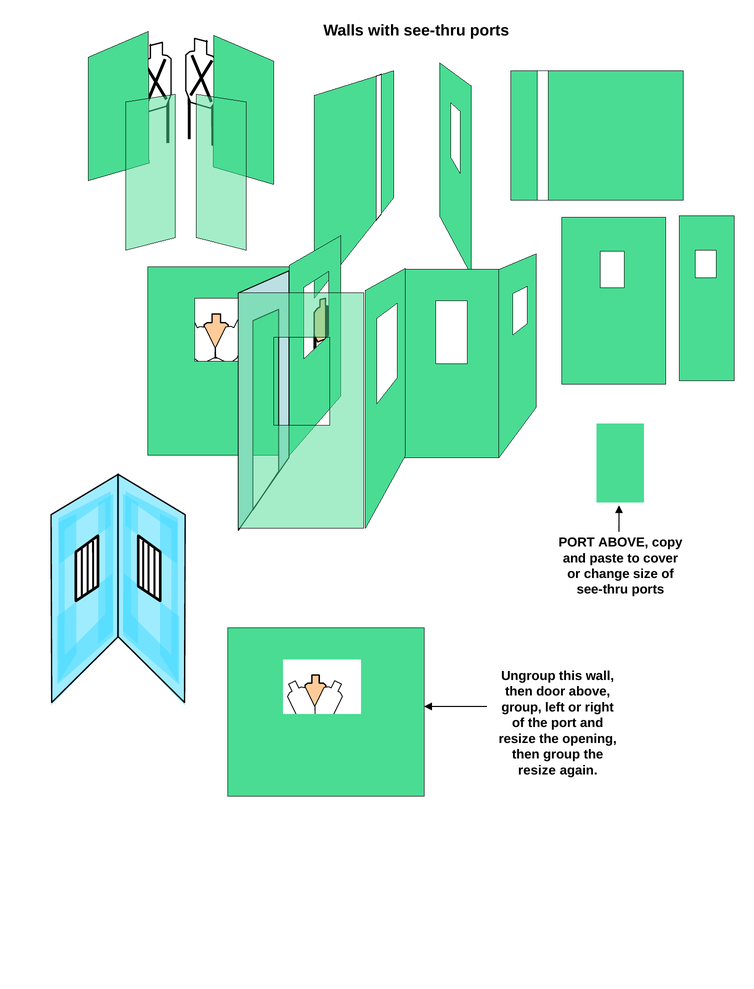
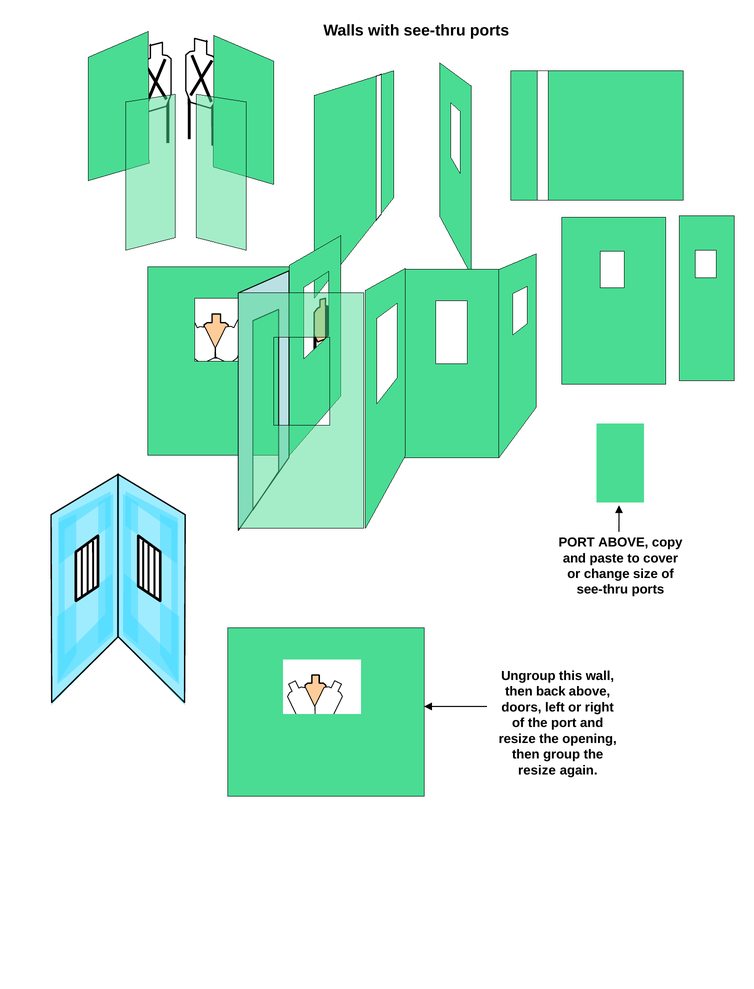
door: door -> back
group at (522, 708): group -> doors
